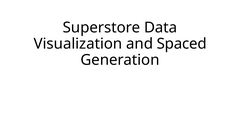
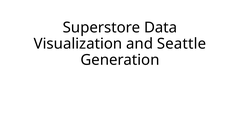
Spaced: Spaced -> Seattle
